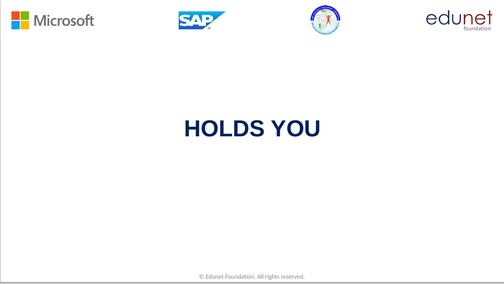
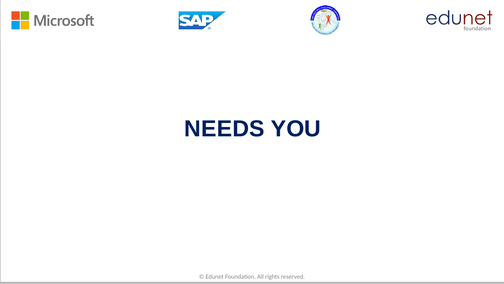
HOLDS: HOLDS -> NEEDS
